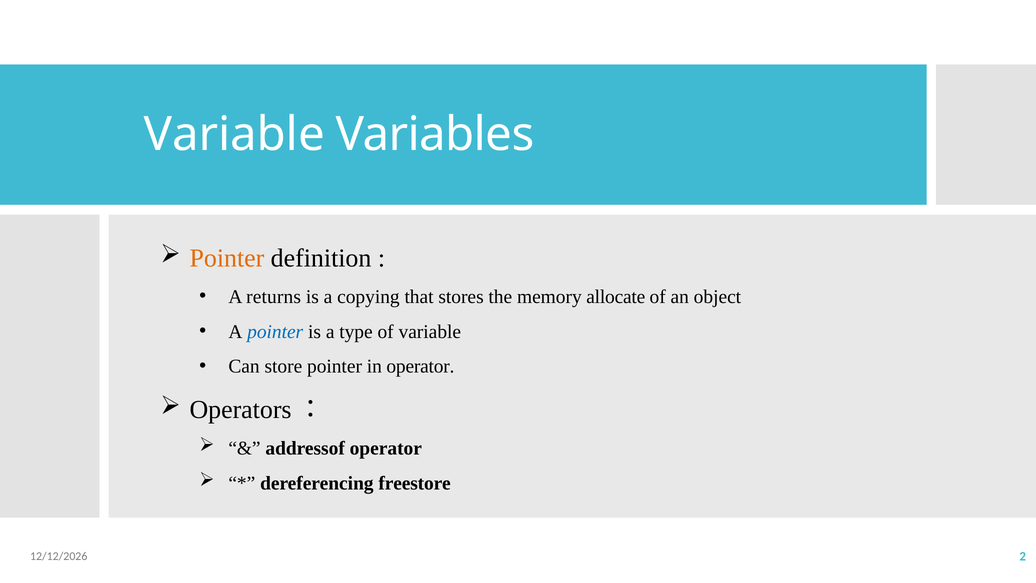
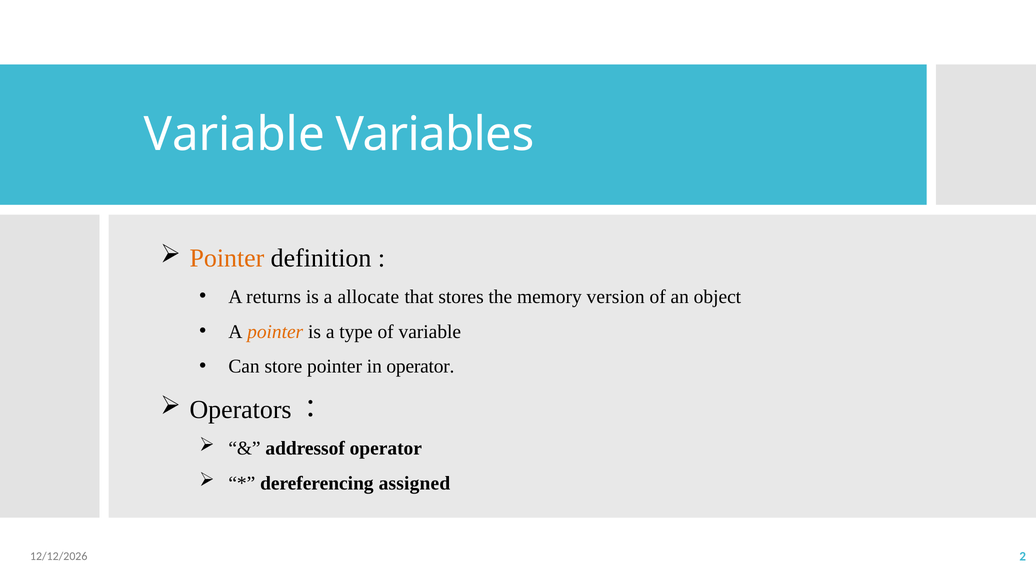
copying: copying -> allocate
allocate: allocate -> version
pointer at (275, 331) colour: blue -> orange
freestore: freestore -> assigned
